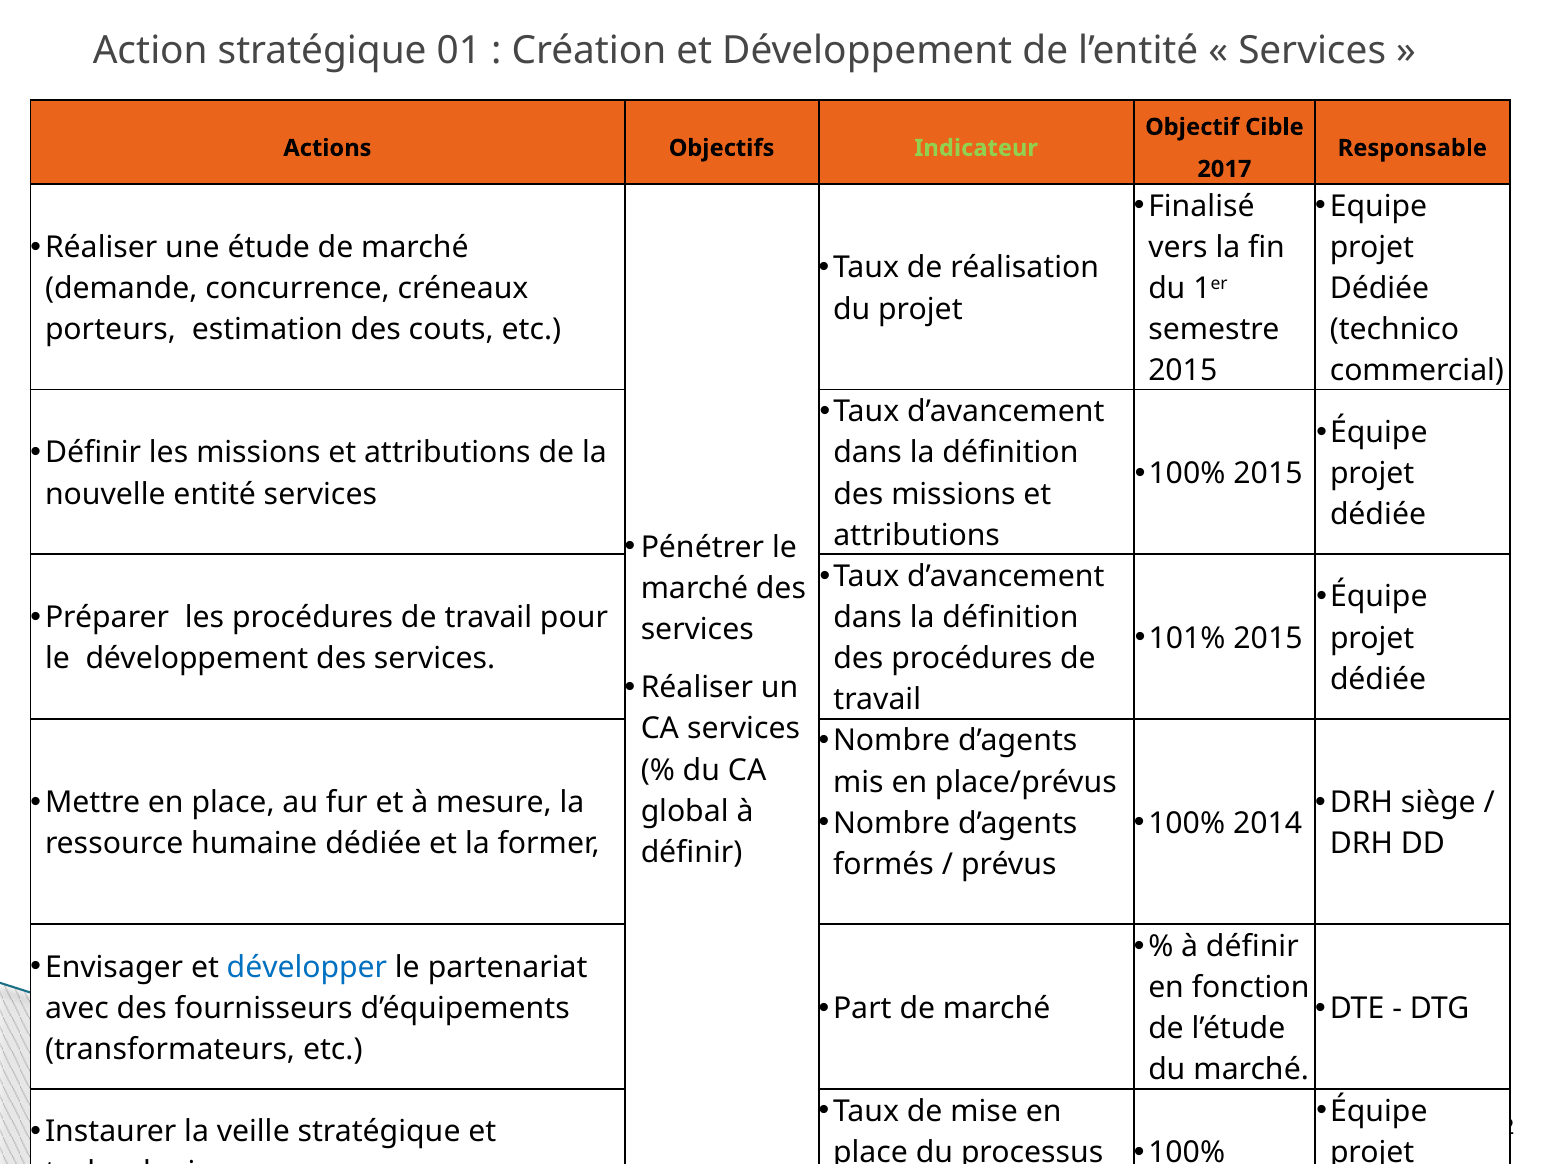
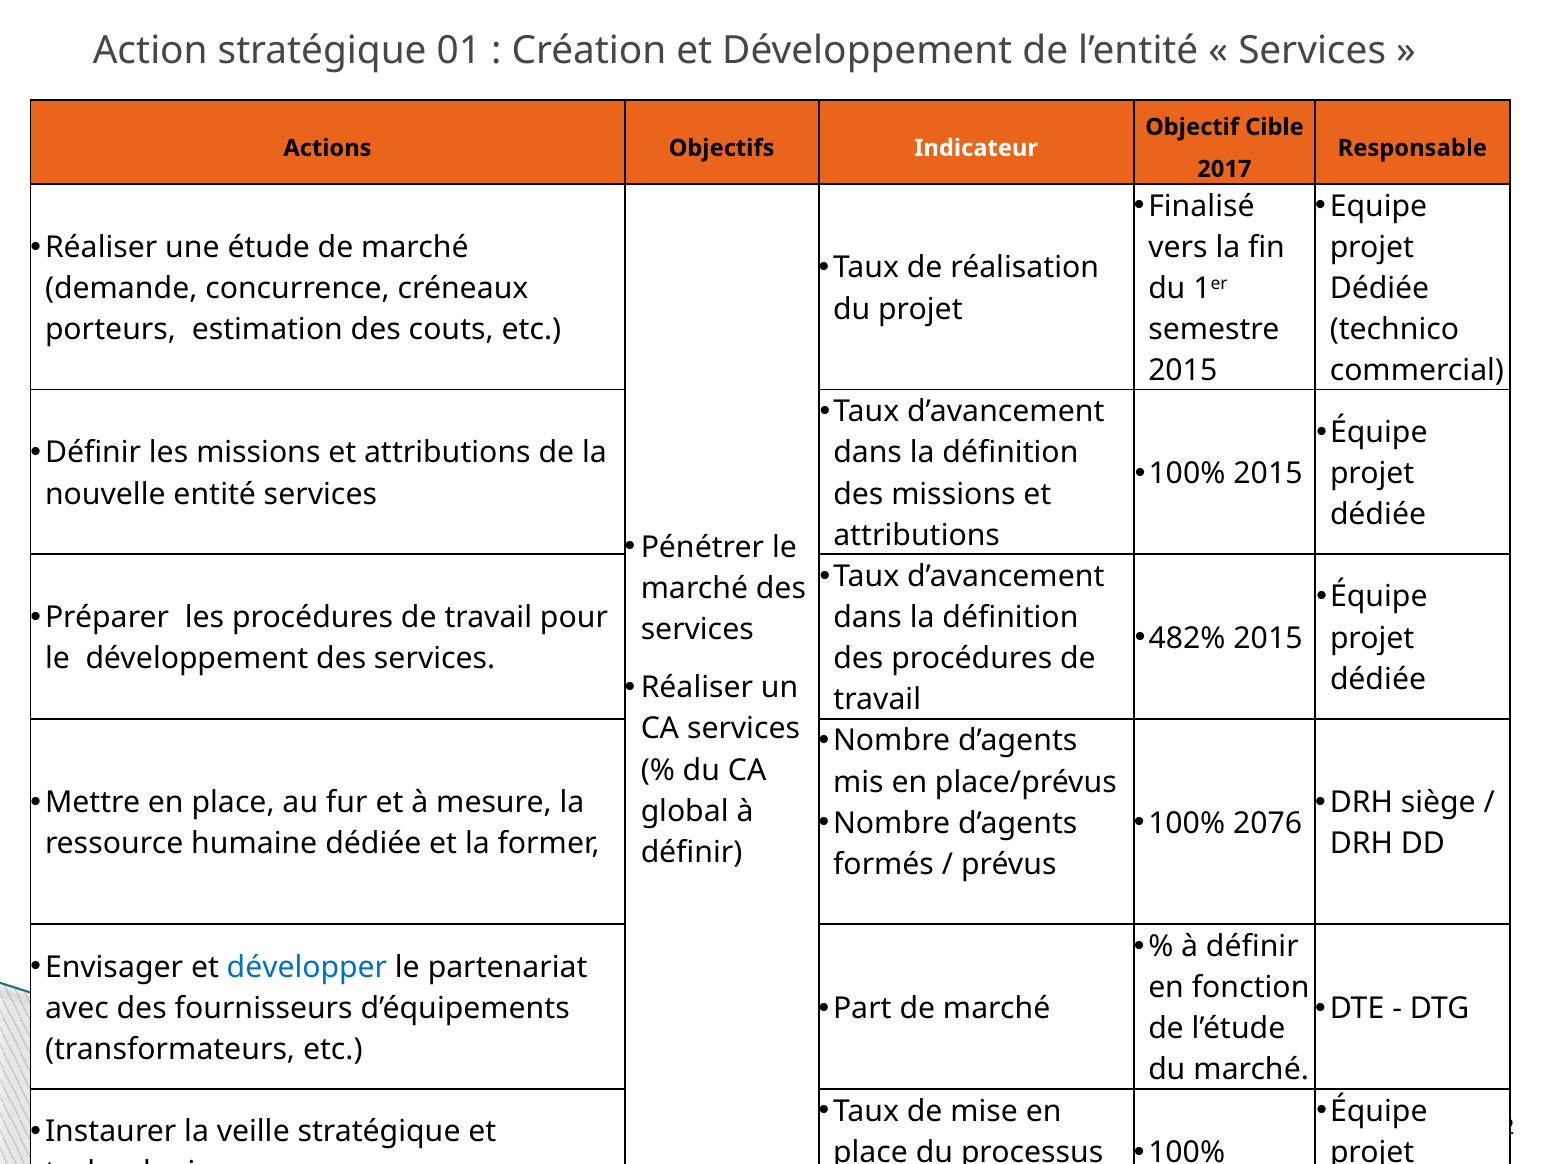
Indicateur colour: light green -> white
101%: 101% -> 482%
2014: 2014 -> 2076
